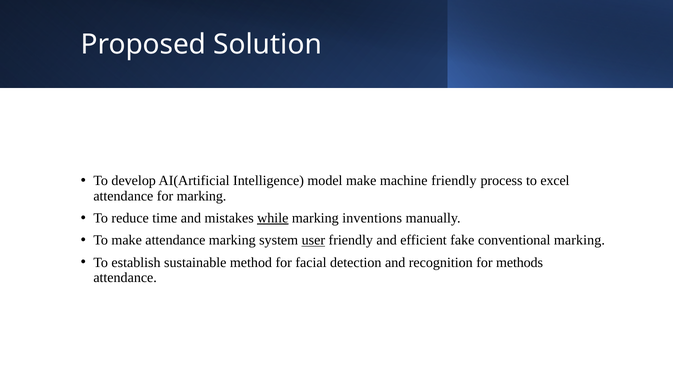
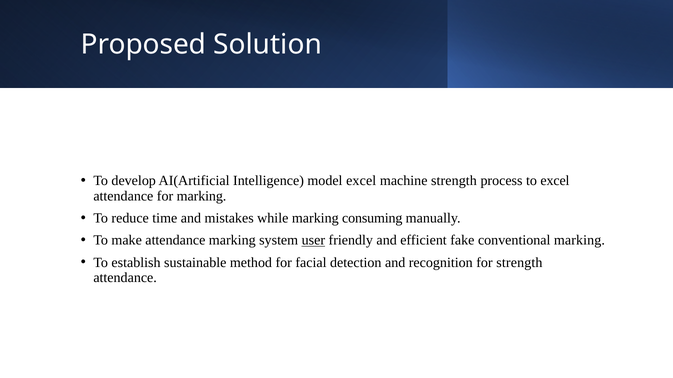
model make: make -> excel
machine friendly: friendly -> strength
while underline: present -> none
inventions: inventions -> consuming
for methods: methods -> strength
